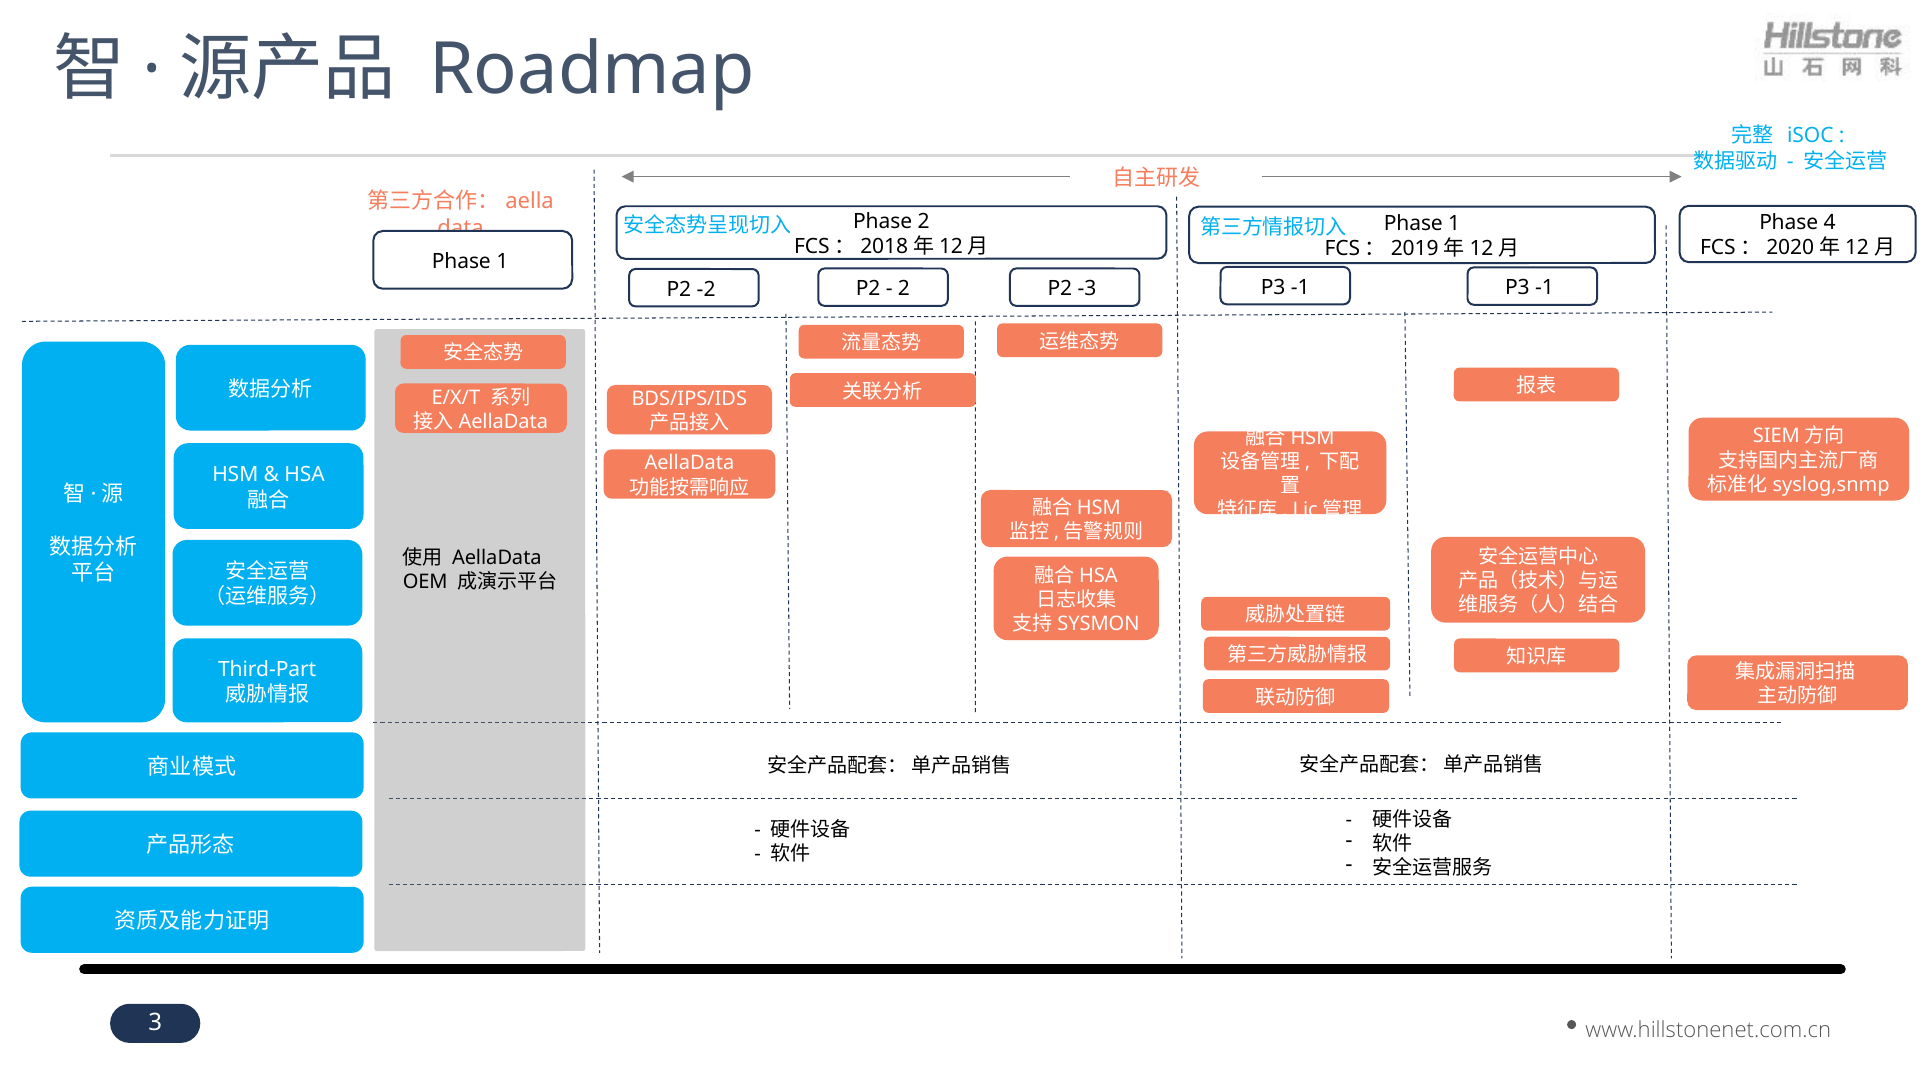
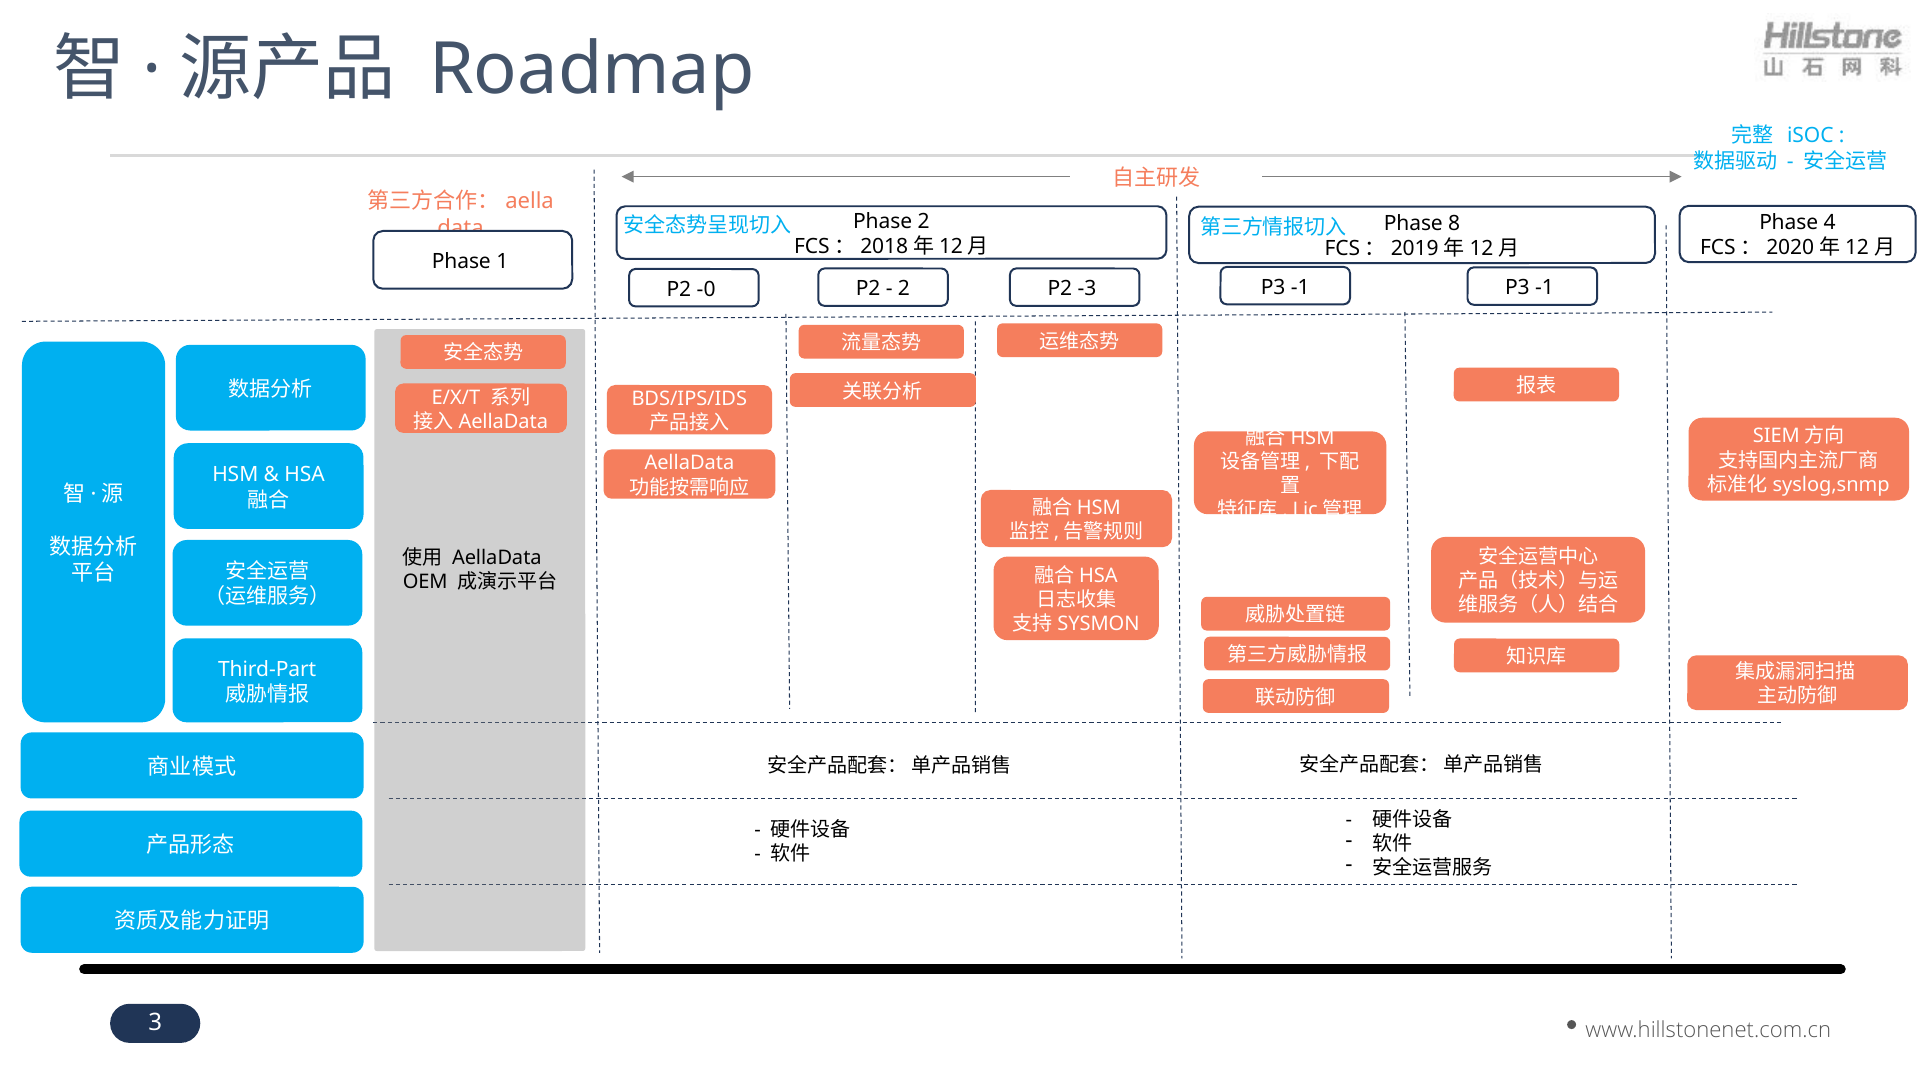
1 at (1454, 224): 1 -> 8
-2: -2 -> -0
